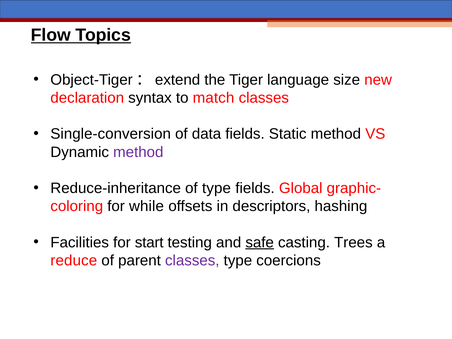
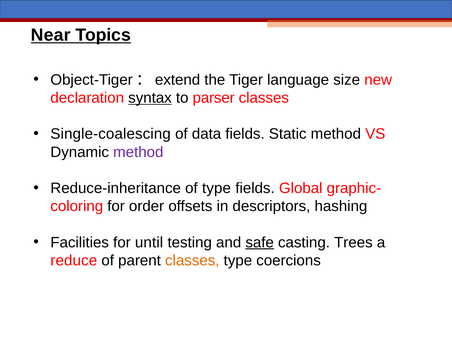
Flow: Flow -> Near
syntax underline: none -> present
match: match -> parser
Single-conversion: Single-conversion -> Single-coalescing
while: while -> order
start: start -> until
classes at (192, 261) colour: purple -> orange
